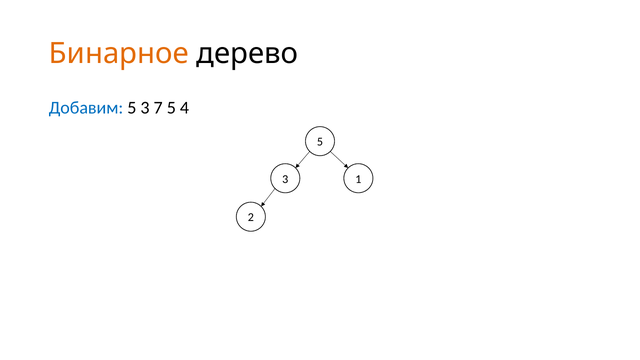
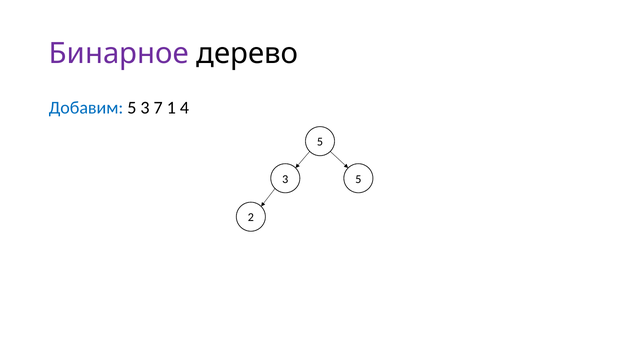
Бинарное colour: orange -> purple
7 5: 5 -> 1
3 1: 1 -> 5
